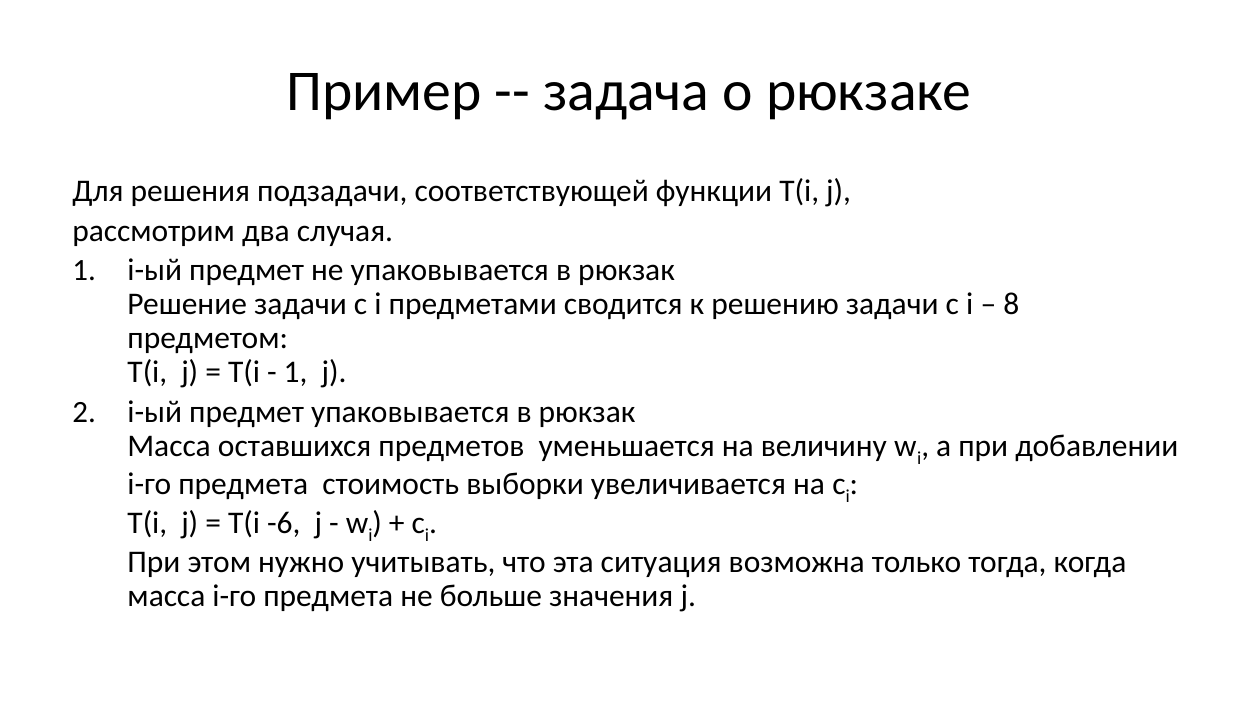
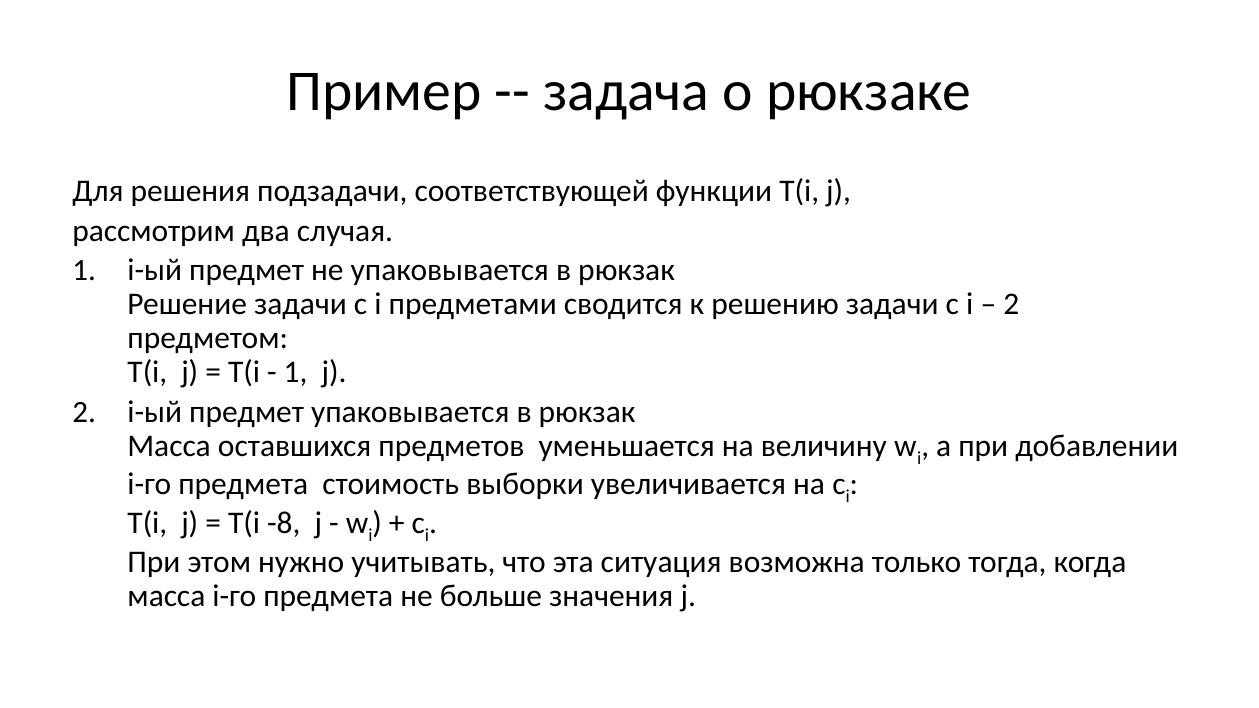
8 at (1011, 304): 8 -> 2
-6: -6 -> -8
